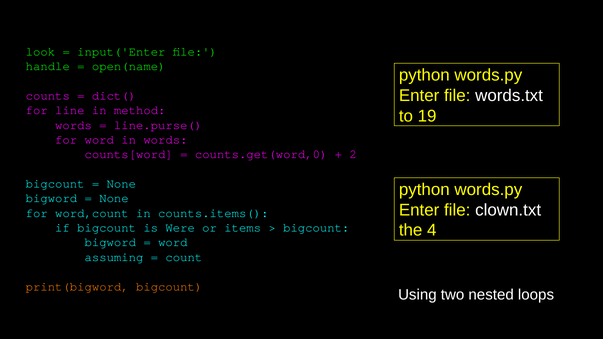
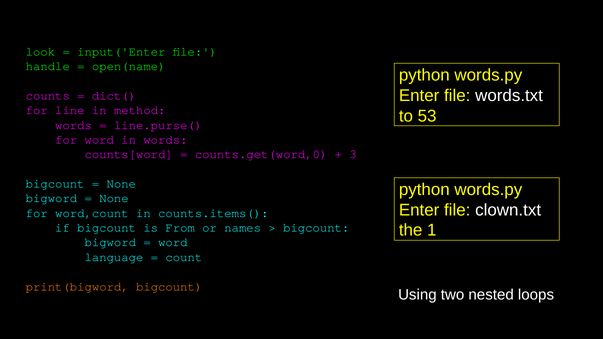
19: 19 -> 53
2: 2 -> 3
4: 4 -> 1
Were: Were -> From
items: items -> names
assuming: assuming -> language
